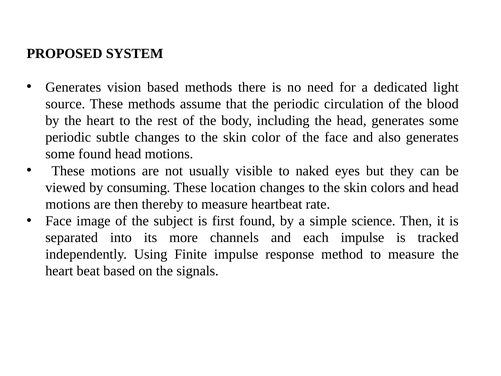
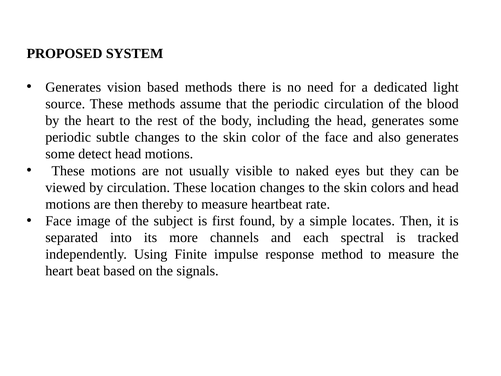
some found: found -> detect
by consuming: consuming -> circulation
science: science -> locates
each impulse: impulse -> spectral
